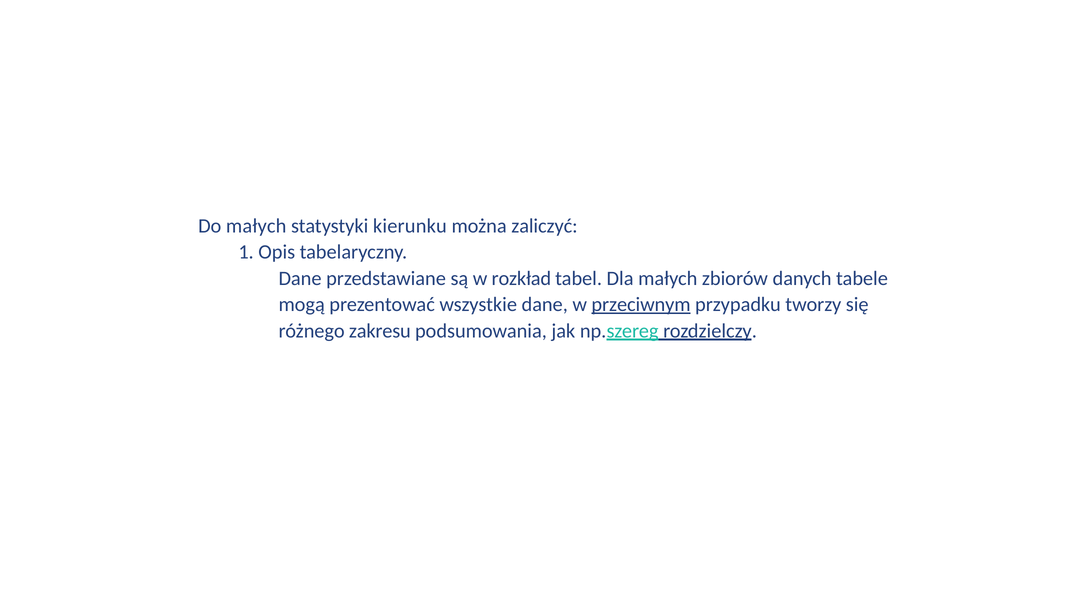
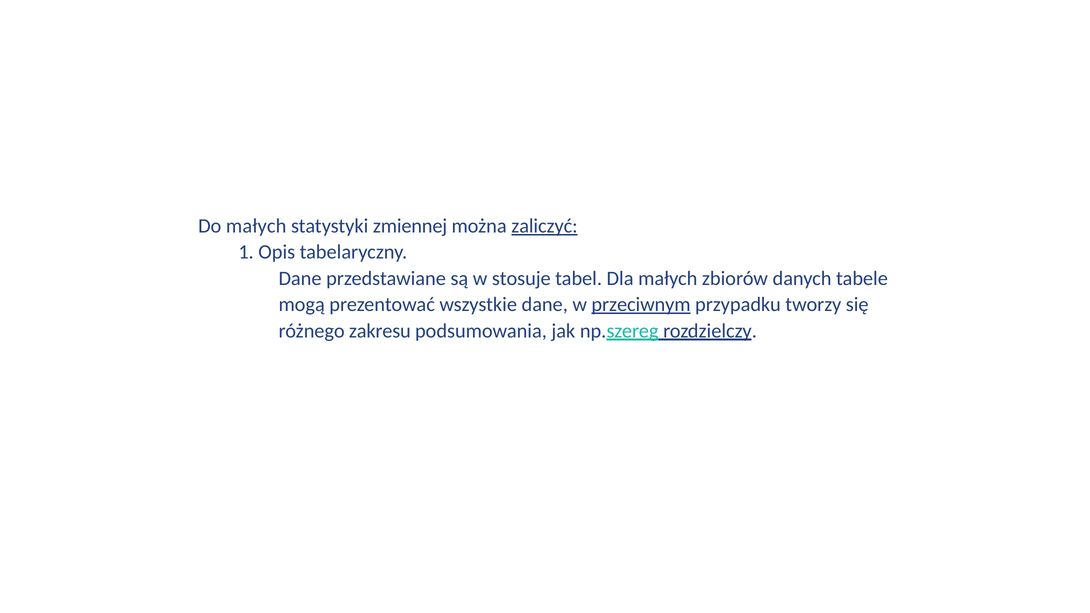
kierunku: kierunku -> zmiennej
zaliczyć underline: none -> present
rozkład: rozkład -> stosuje
